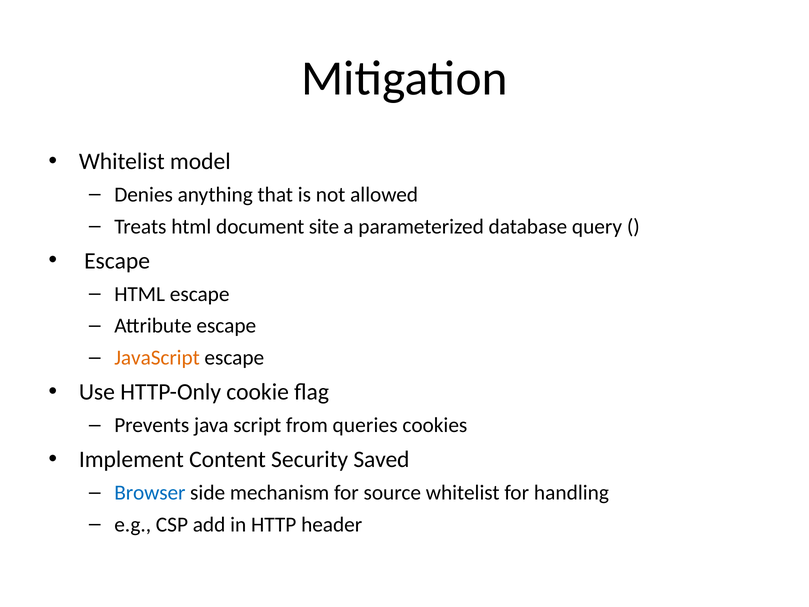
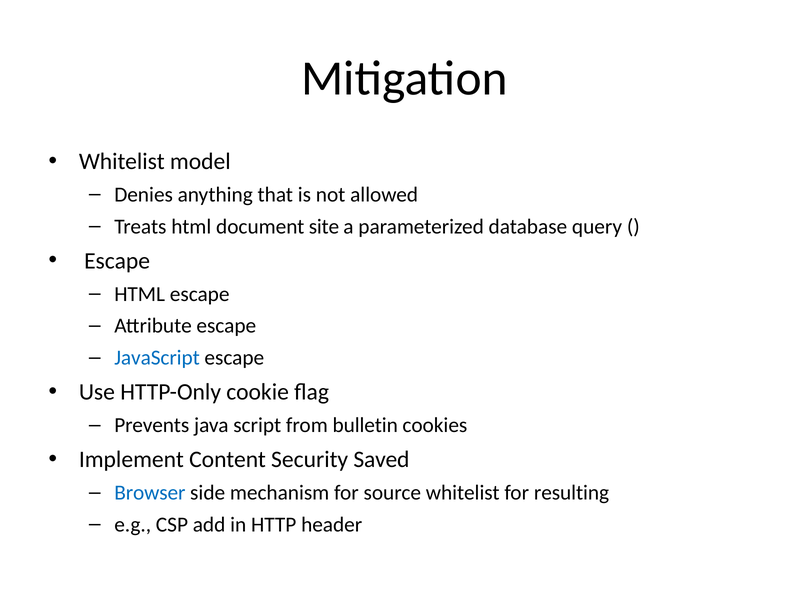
JavaScript colour: orange -> blue
queries: queries -> bulletin
handling: handling -> resulting
